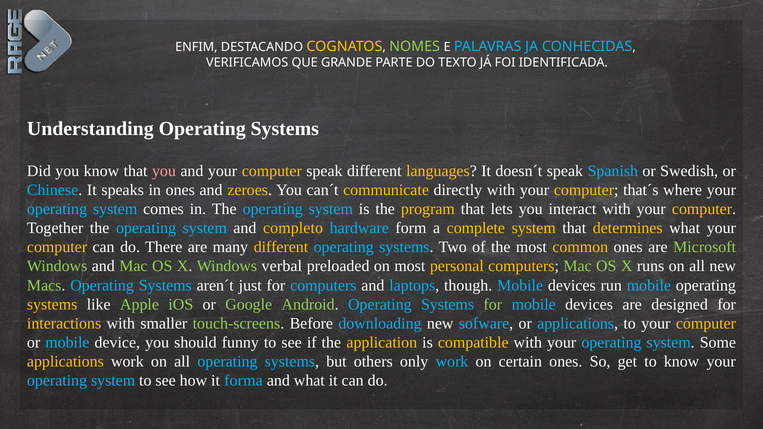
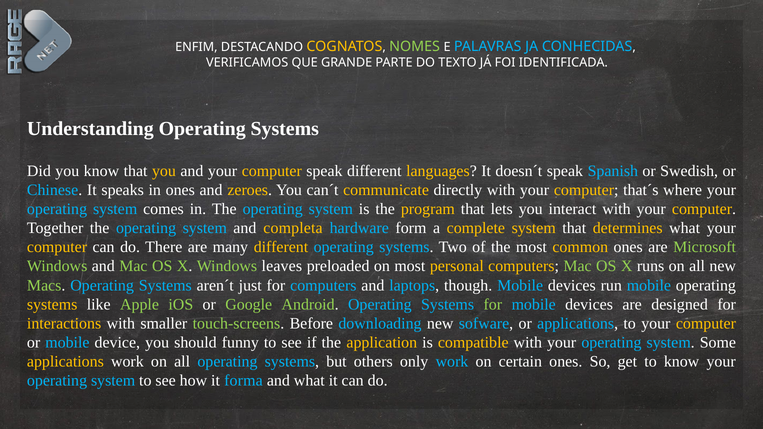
you at (164, 171) colour: pink -> yellow
completo: completo -> completa
verbal: verbal -> leaves
